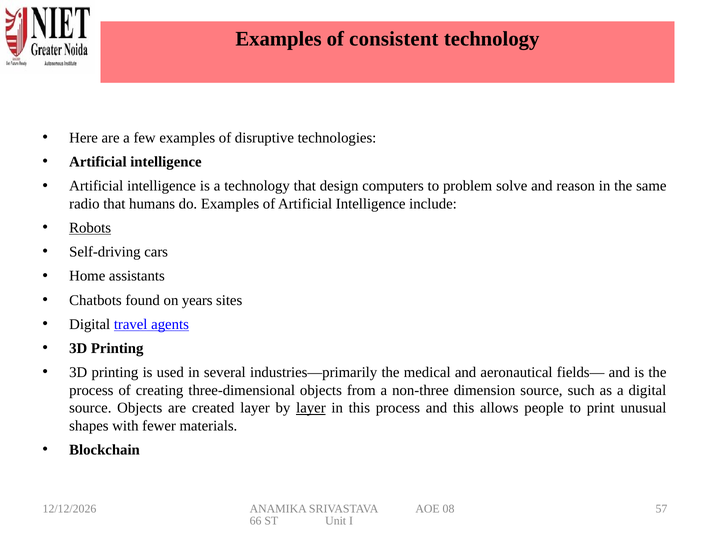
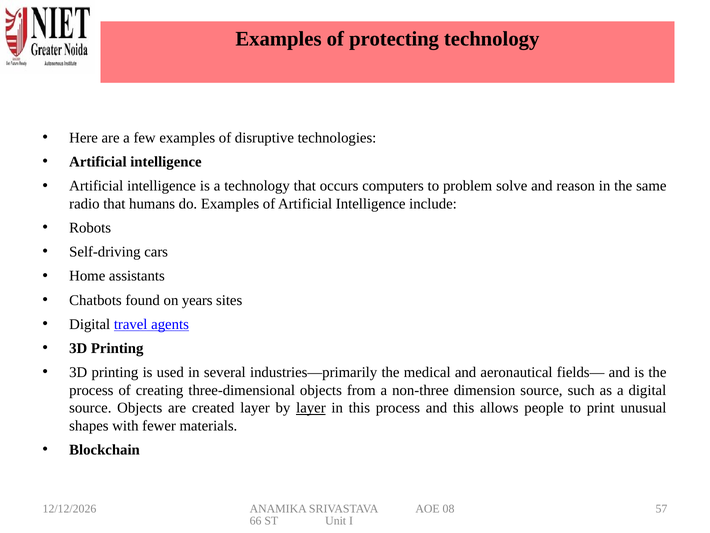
consistent: consistent -> protecting
design: design -> occurs
Robots underline: present -> none
